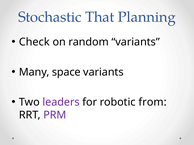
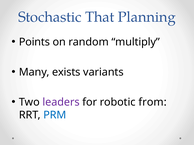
Check: Check -> Points
random variants: variants -> multiply
space: space -> exists
PRM colour: purple -> blue
